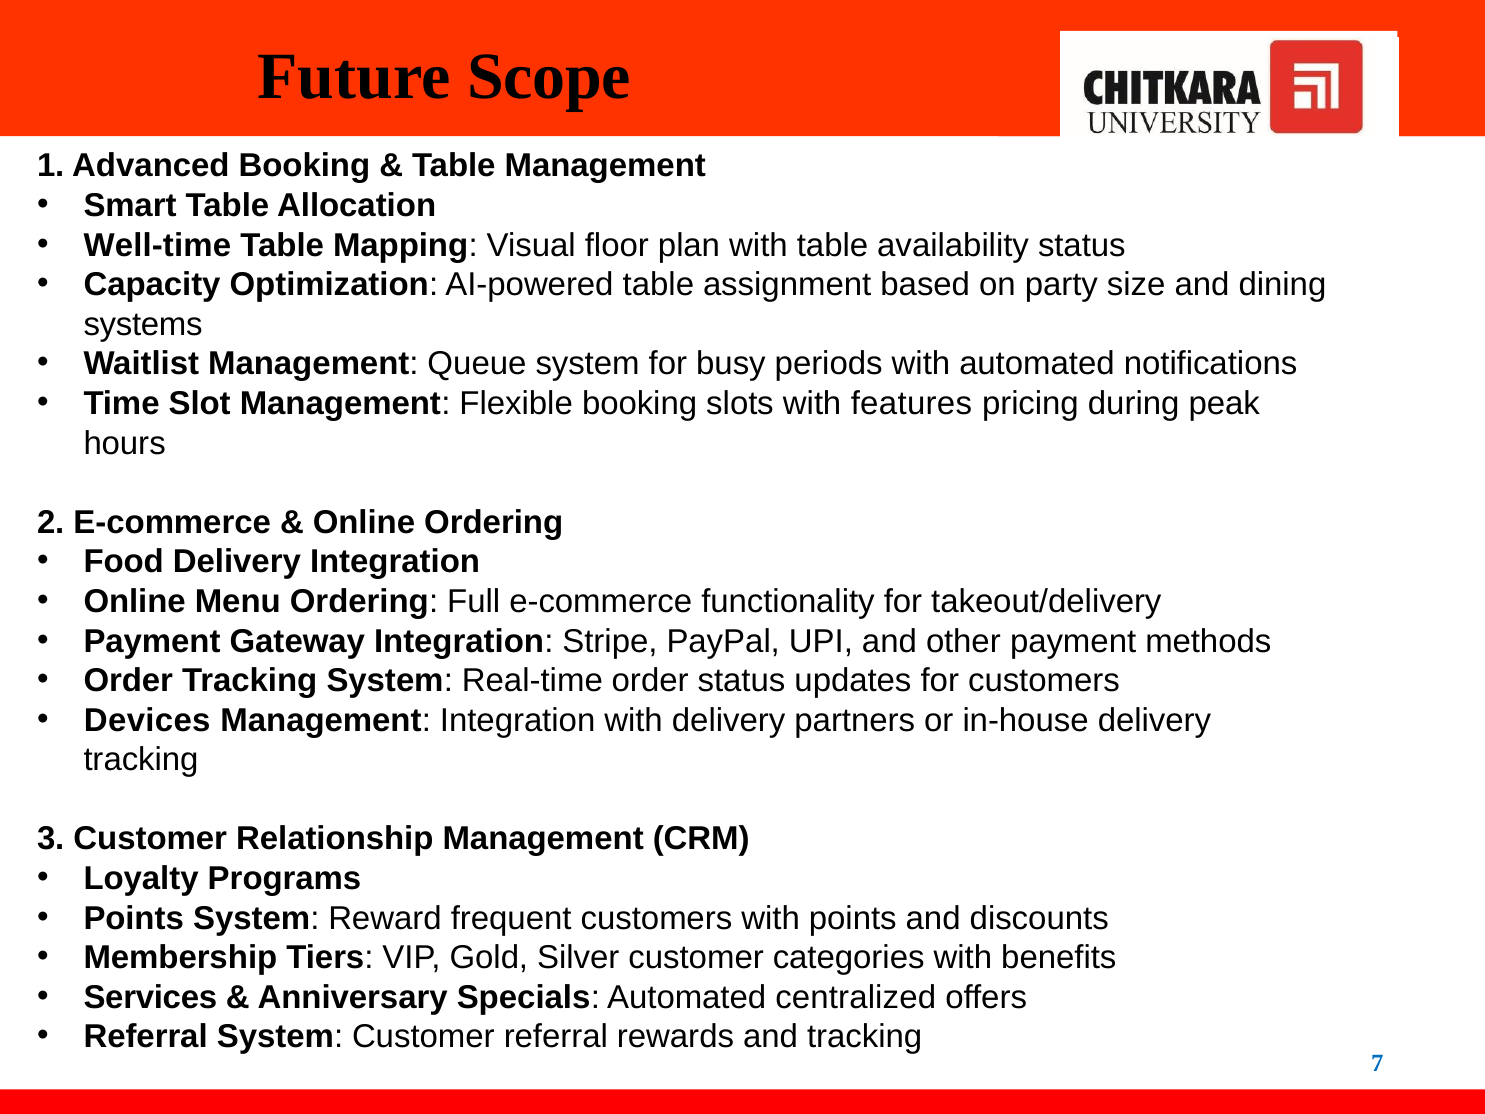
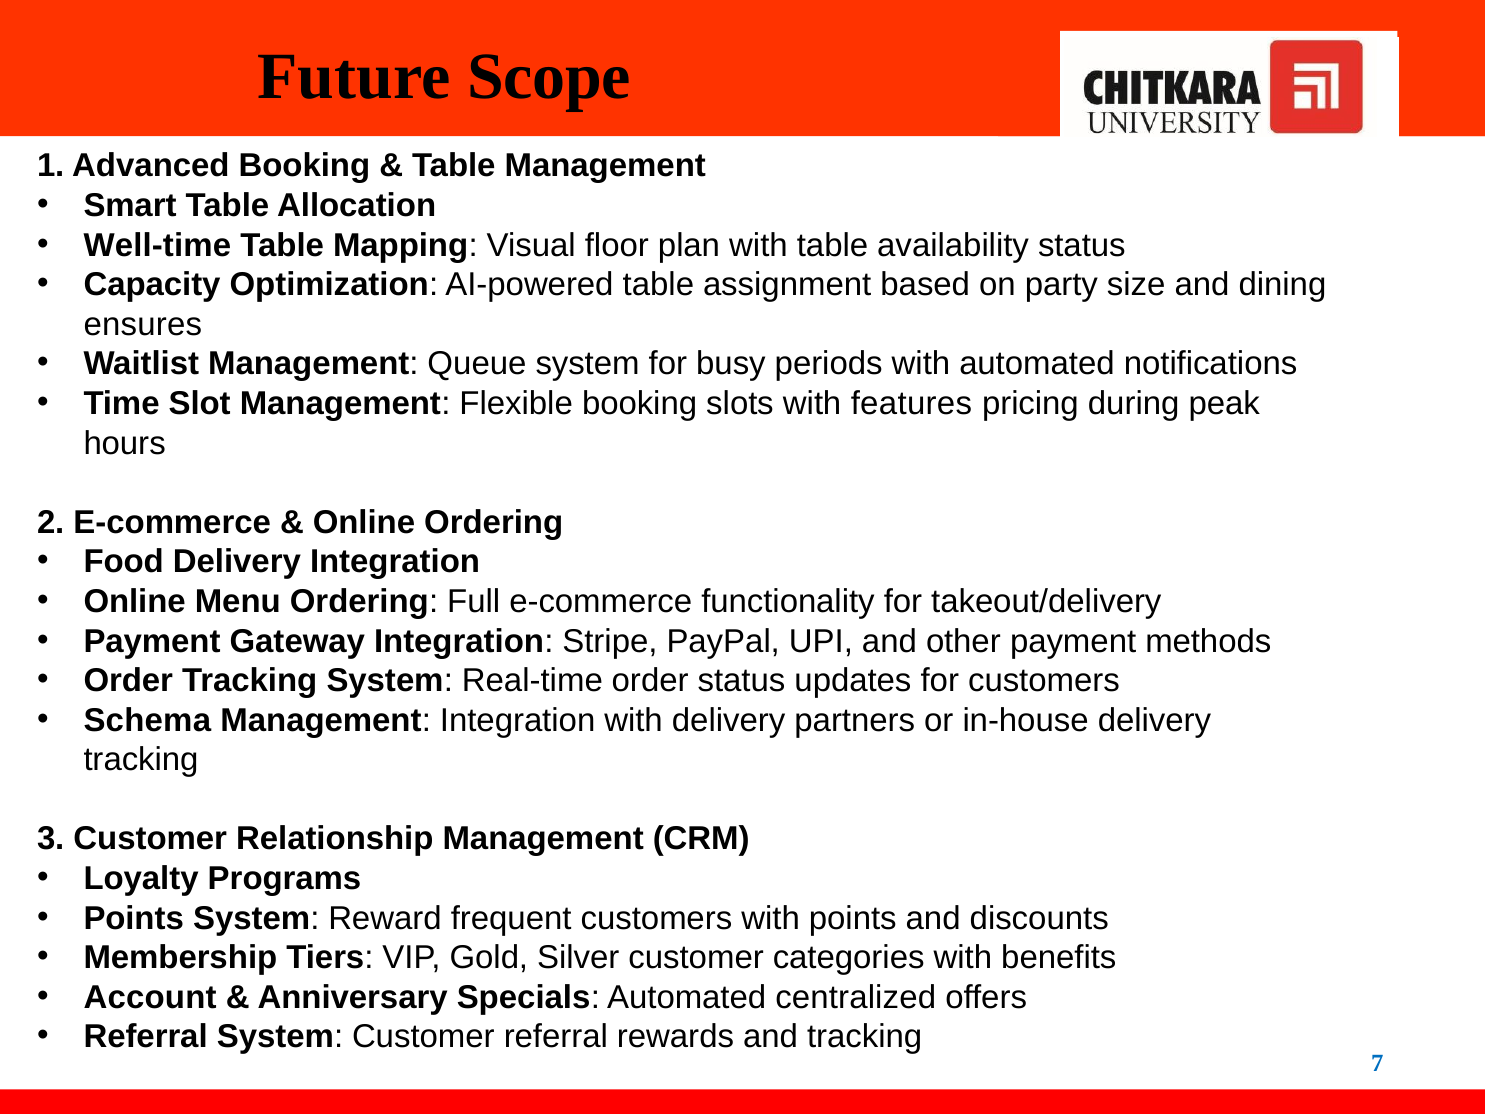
systems: systems -> ensures
Devices: Devices -> Schema
Services: Services -> Account
